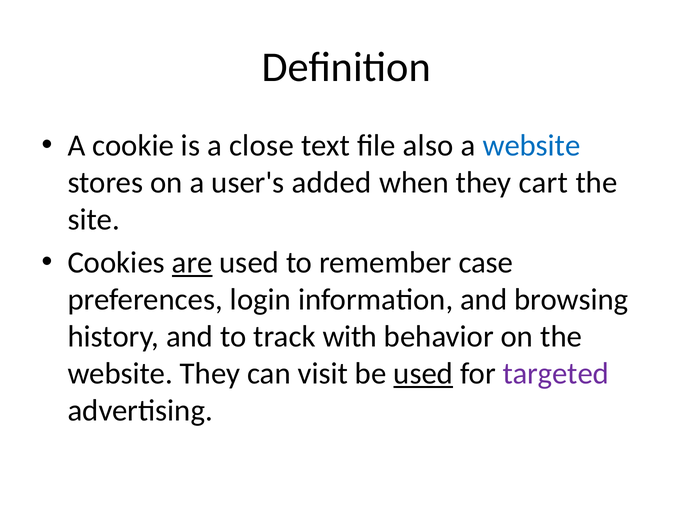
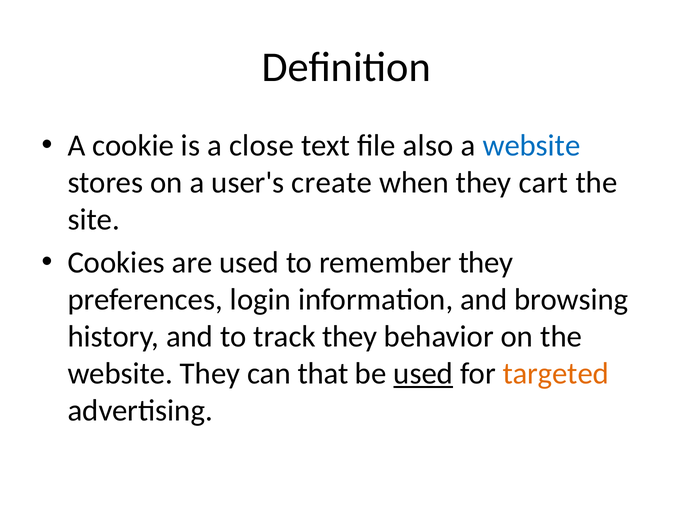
added: added -> create
are underline: present -> none
remember case: case -> they
track with: with -> they
visit: visit -> that
targeted colour: purple -> orange
